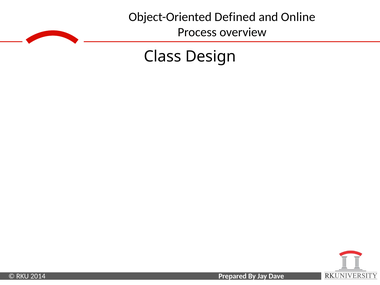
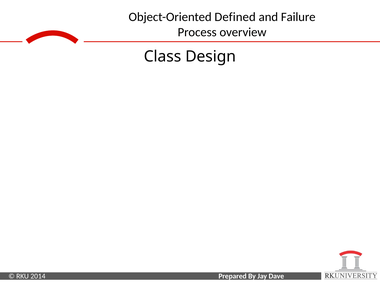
Online: Online -> Failure
